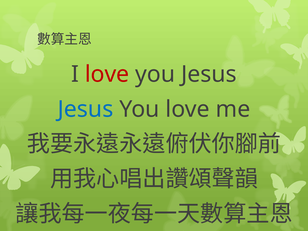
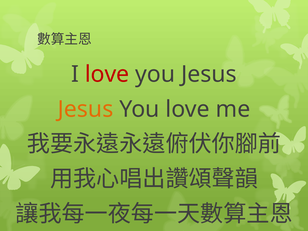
Jesus at (85, 109) colour: blue -> orange
